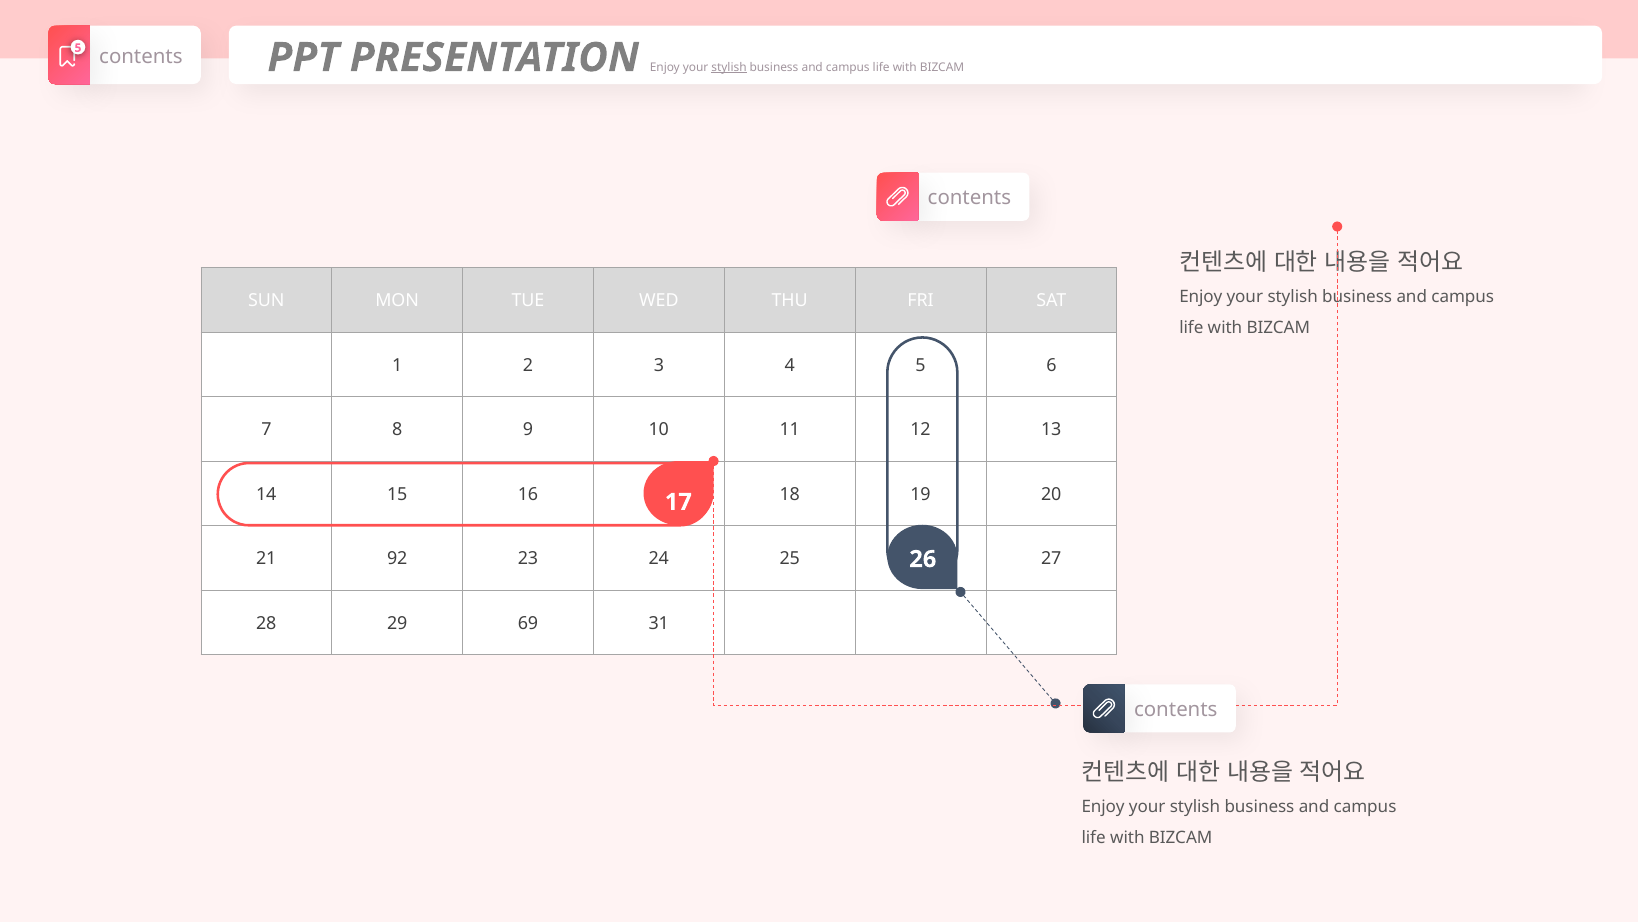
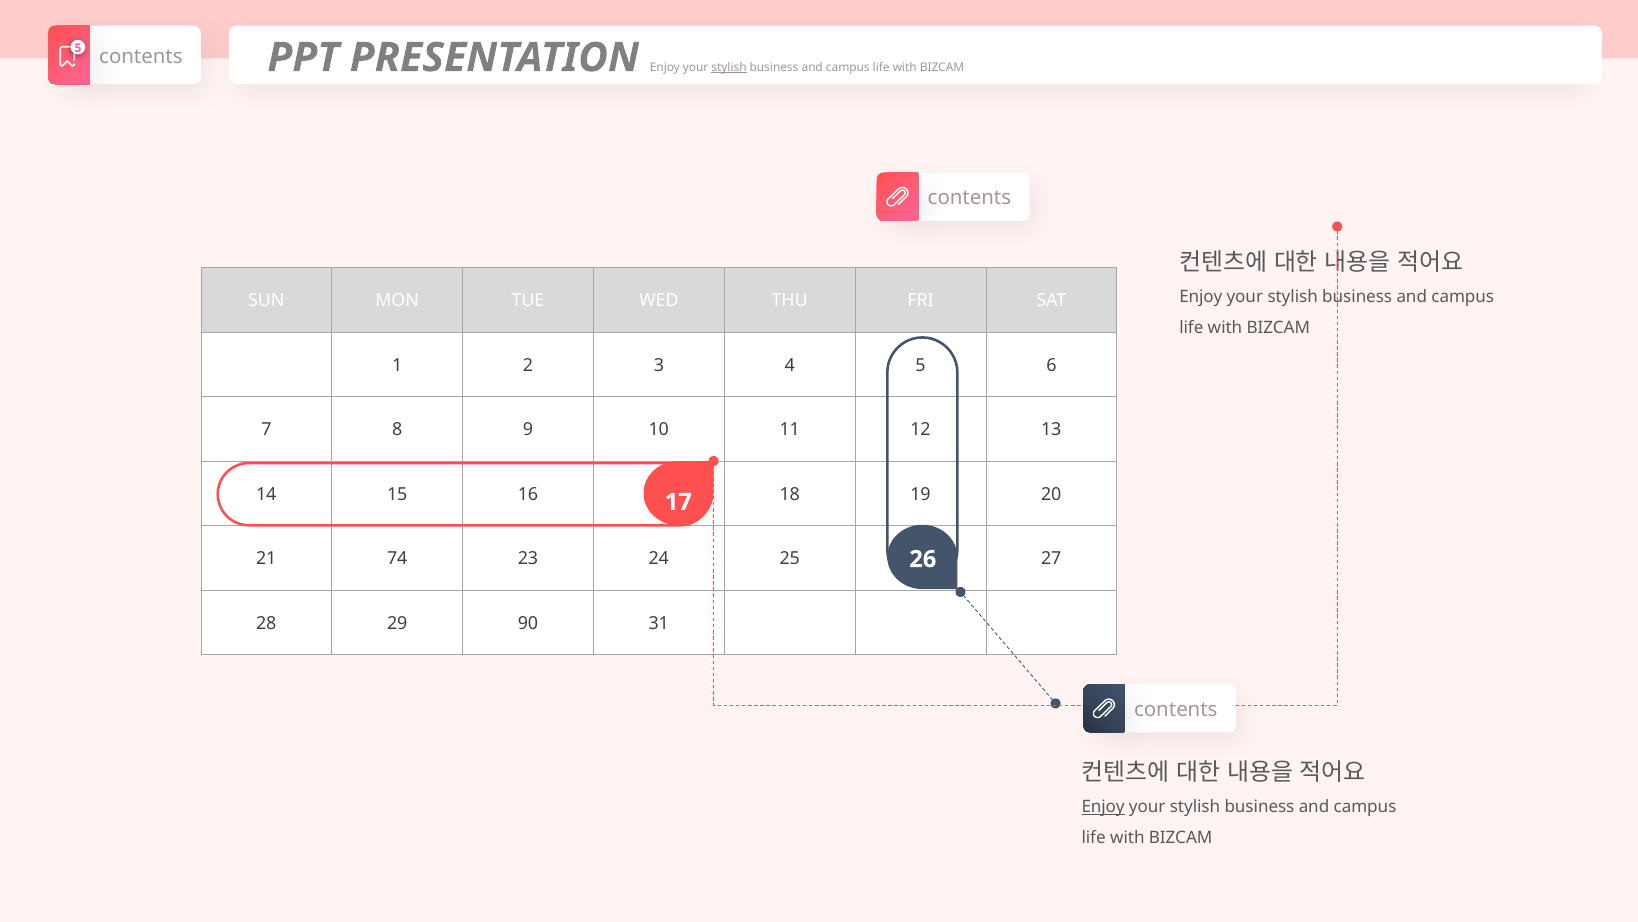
92: 92 -> 74
69: 69 -> 90
Enjoy at (1103, 806) underline: none -> present
